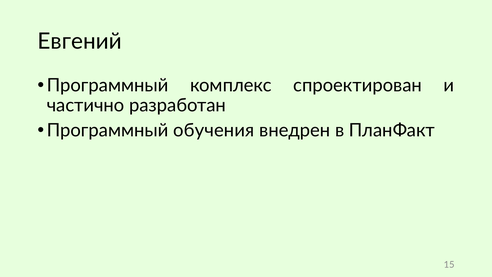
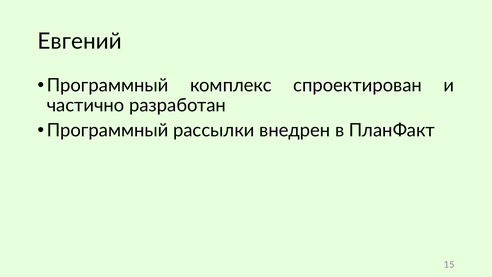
обучения: обучения -> рассылки
